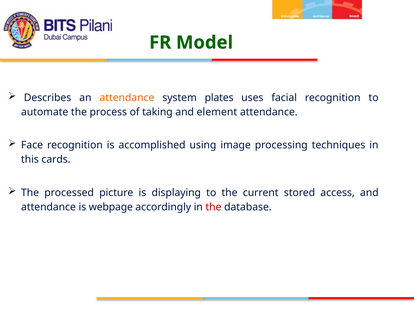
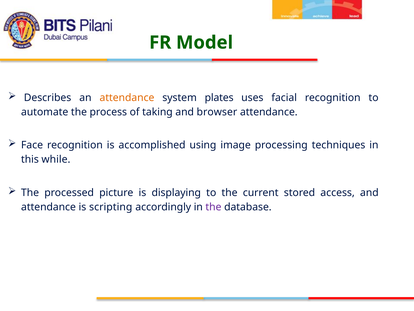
element: element -> browser
cards: cards -> while
webpage: webpage -> scripting
the at (213, 207) colour: red -> purple
